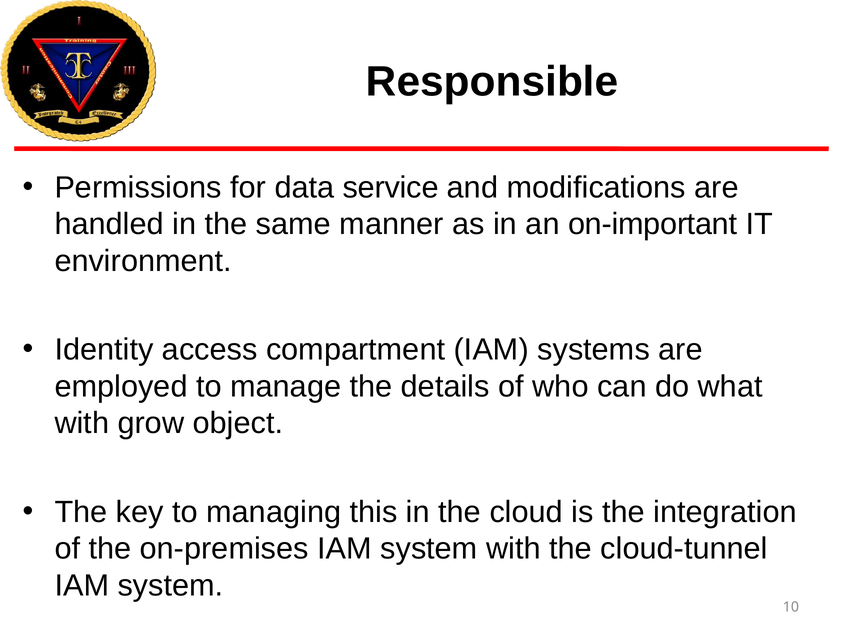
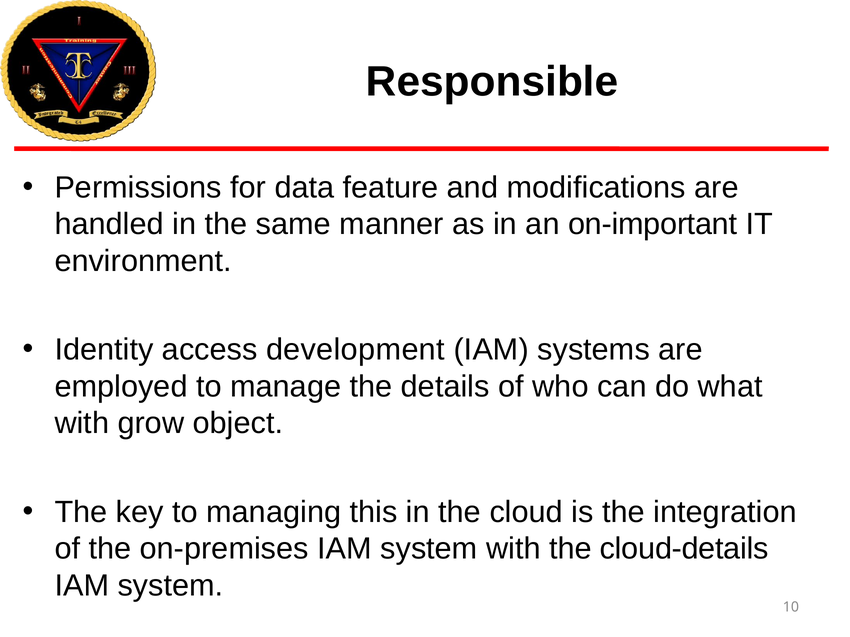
service: service -> feature
compartment: compartment -> development
cloud-tunnel: cloud-tunnel -> cloud-details
